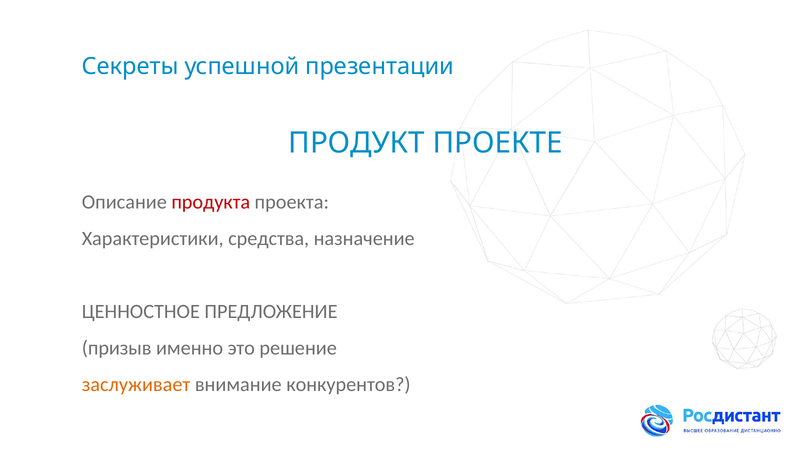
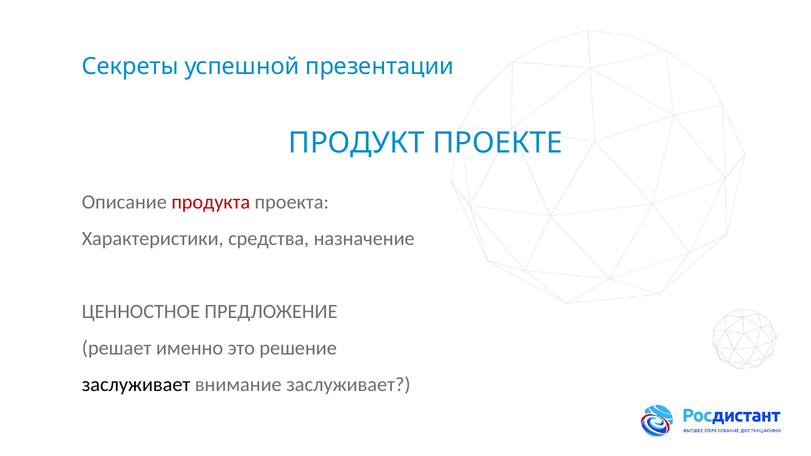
призыв: призыв -> решает
заслуживает at (136, 385) colour: orange -> black
внимание конкурентов: конкурентов -> заслуживает
